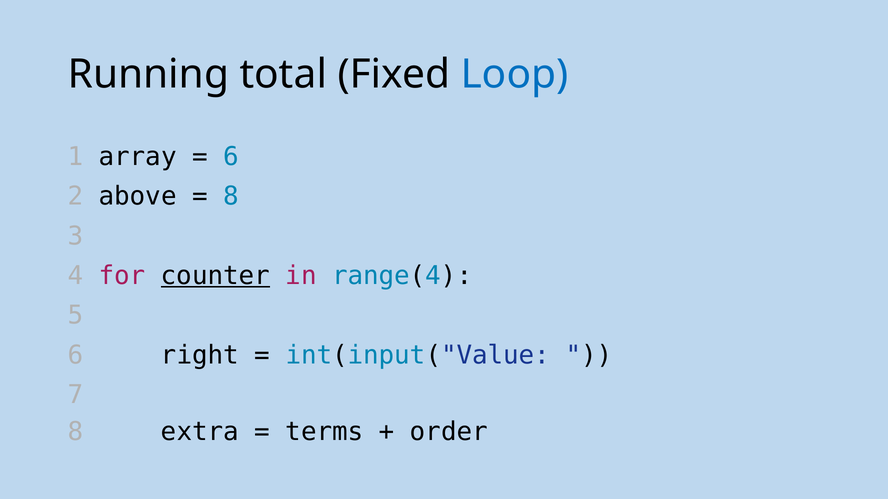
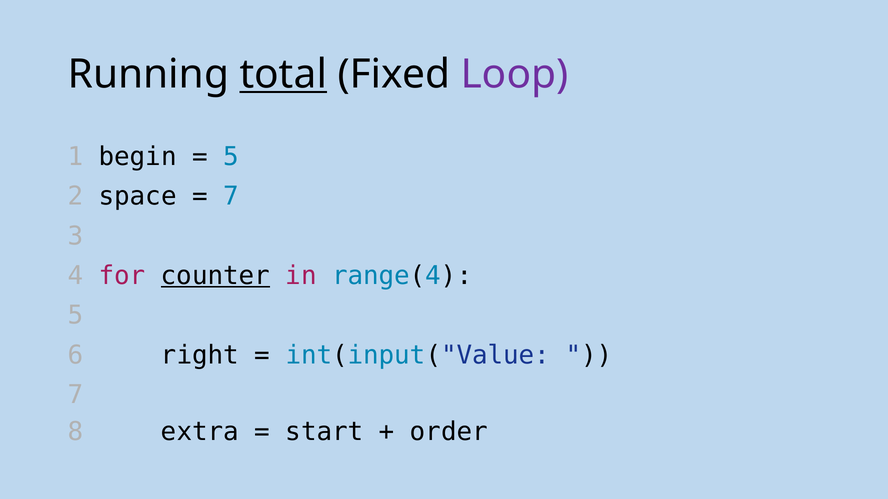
total underline: none -> present
Loop colour: blue -> purple
array: array -> begin
6 at (231, 157): 6 -> 5
above: above -> space
8 at (231, 196): 8 -> 7
terms: terms -> start
